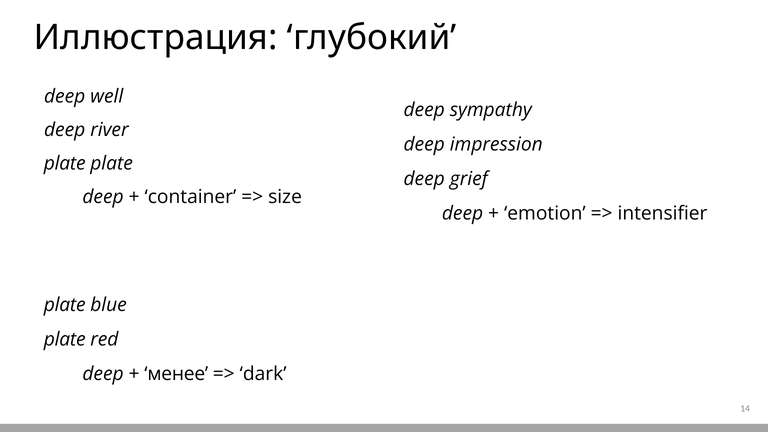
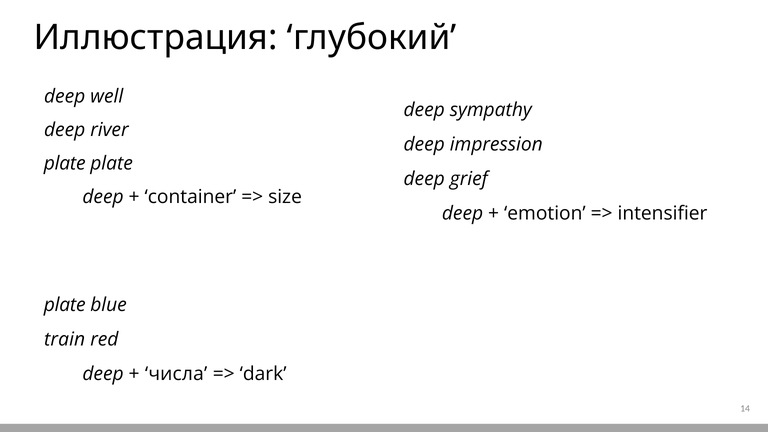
plate at (65, 340): plate -> train
менее: менее -> числа
